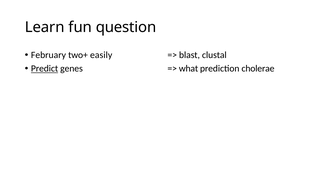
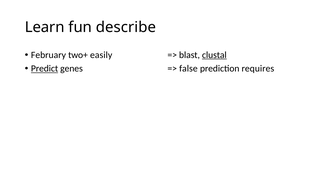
question: question -> describe
clustal underline: none -> present
what: what -> false
cholerae: cholerae -> requires
